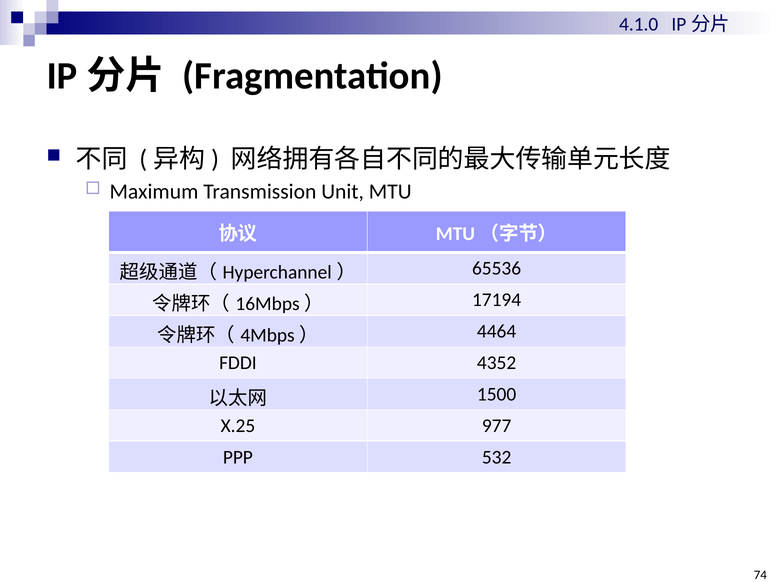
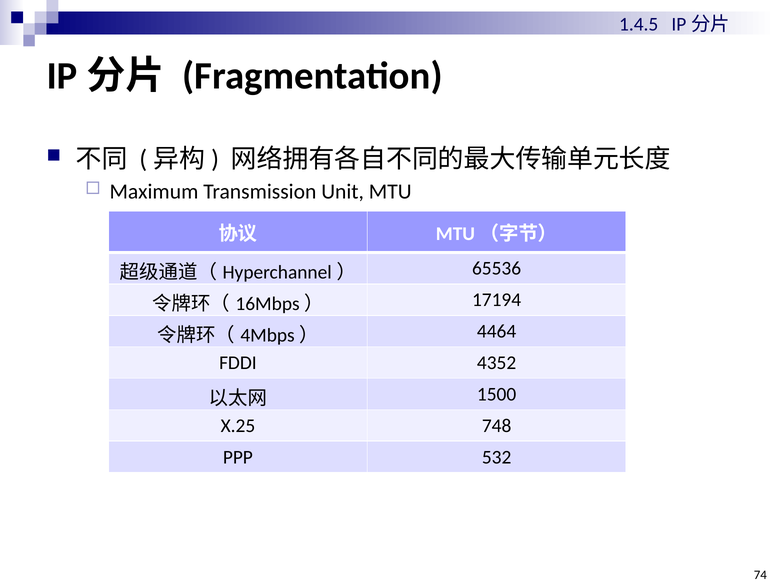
4.1.0: 4.1.0 -> 1.4.5
977: 977 -> 748
